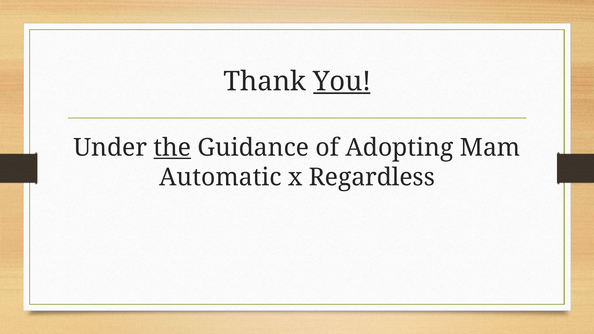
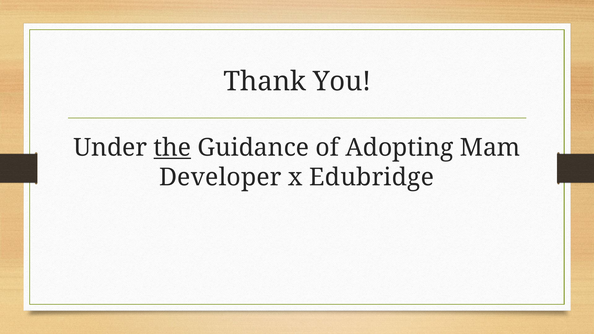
You underline: present -> none
Automatic: Automatic -> Developer
Regardless: Regardless -> Edubridge
